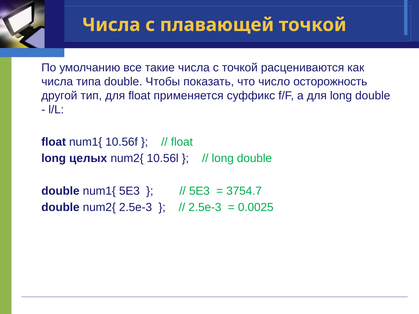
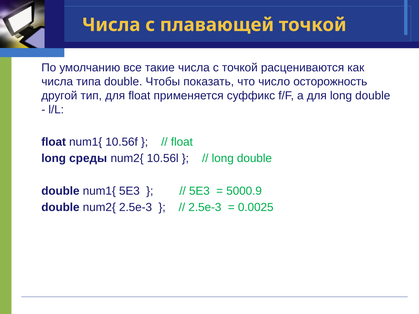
целых: целых -> среды
3754.7: 3754.7 -> 5000.9
